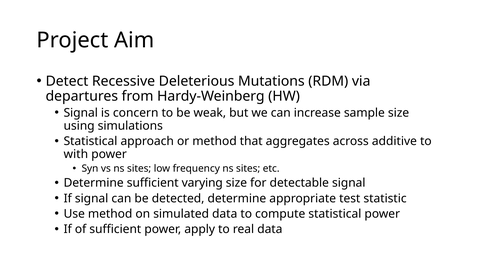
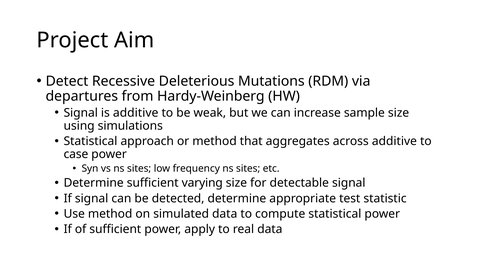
is concern: concern -> additive
with: with -> case
